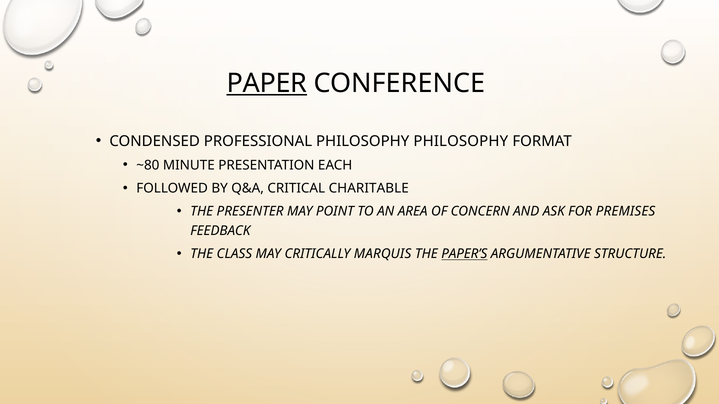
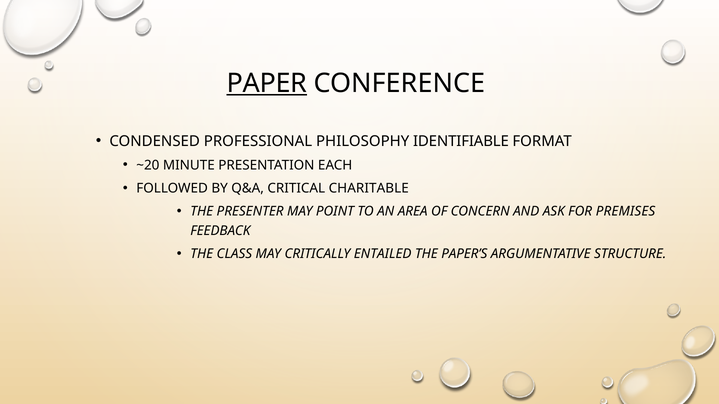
PHILOSOPHY PHILOSOPHY: PHILOSOPHY -> IDENTIFIABLE
~80: ~80 -> ~20
MARQUIS: MARQUIS -> ENTAILED
PAPER’S underline: present -> none
